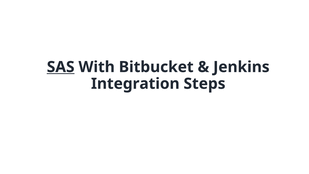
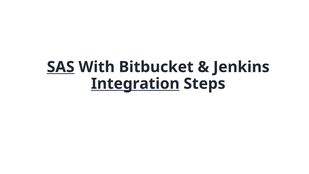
Integration underline: none -> present
